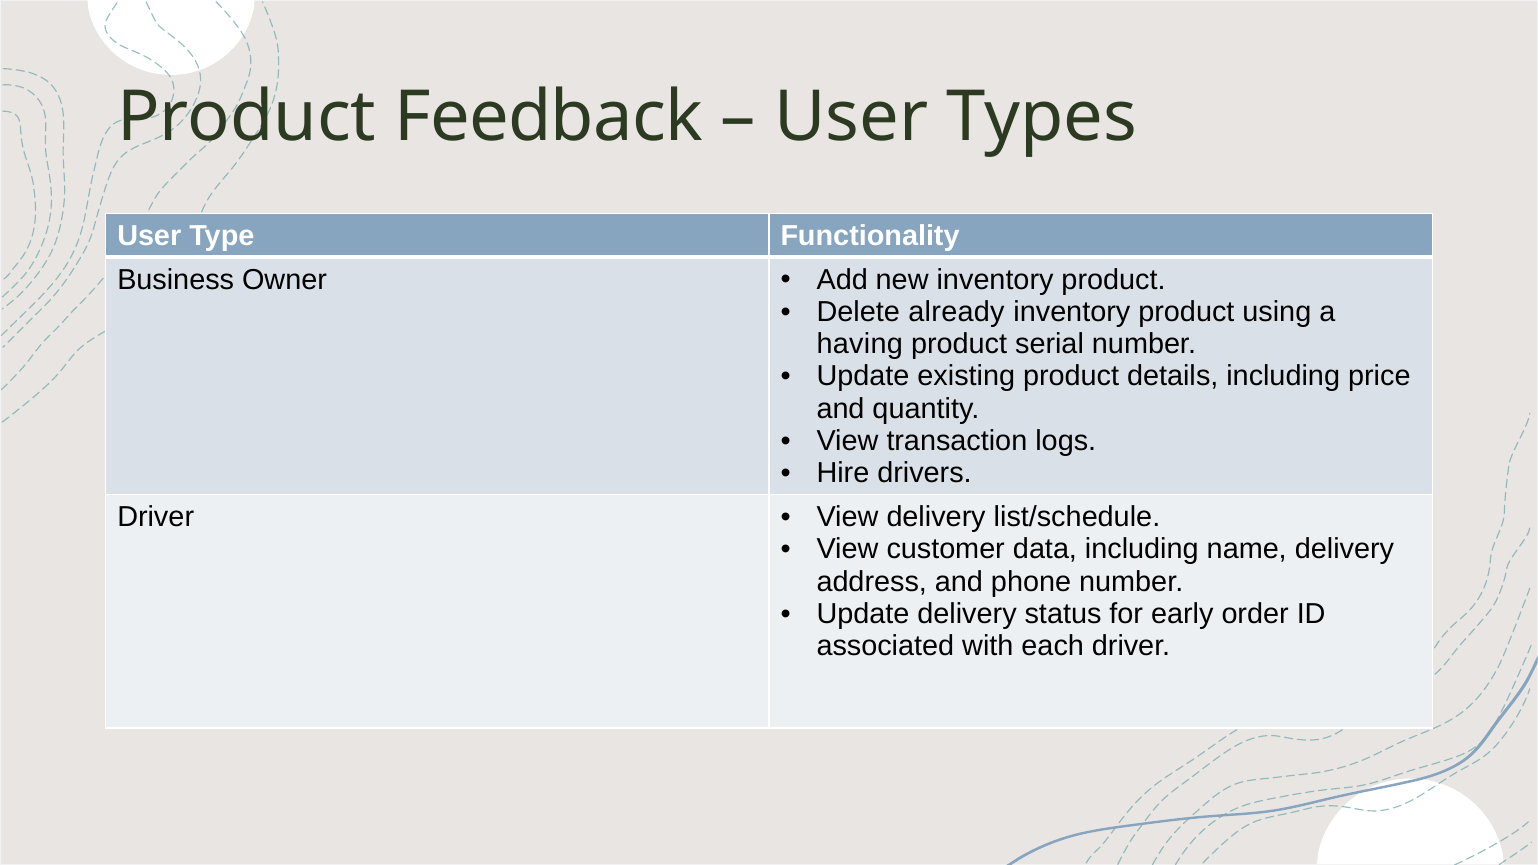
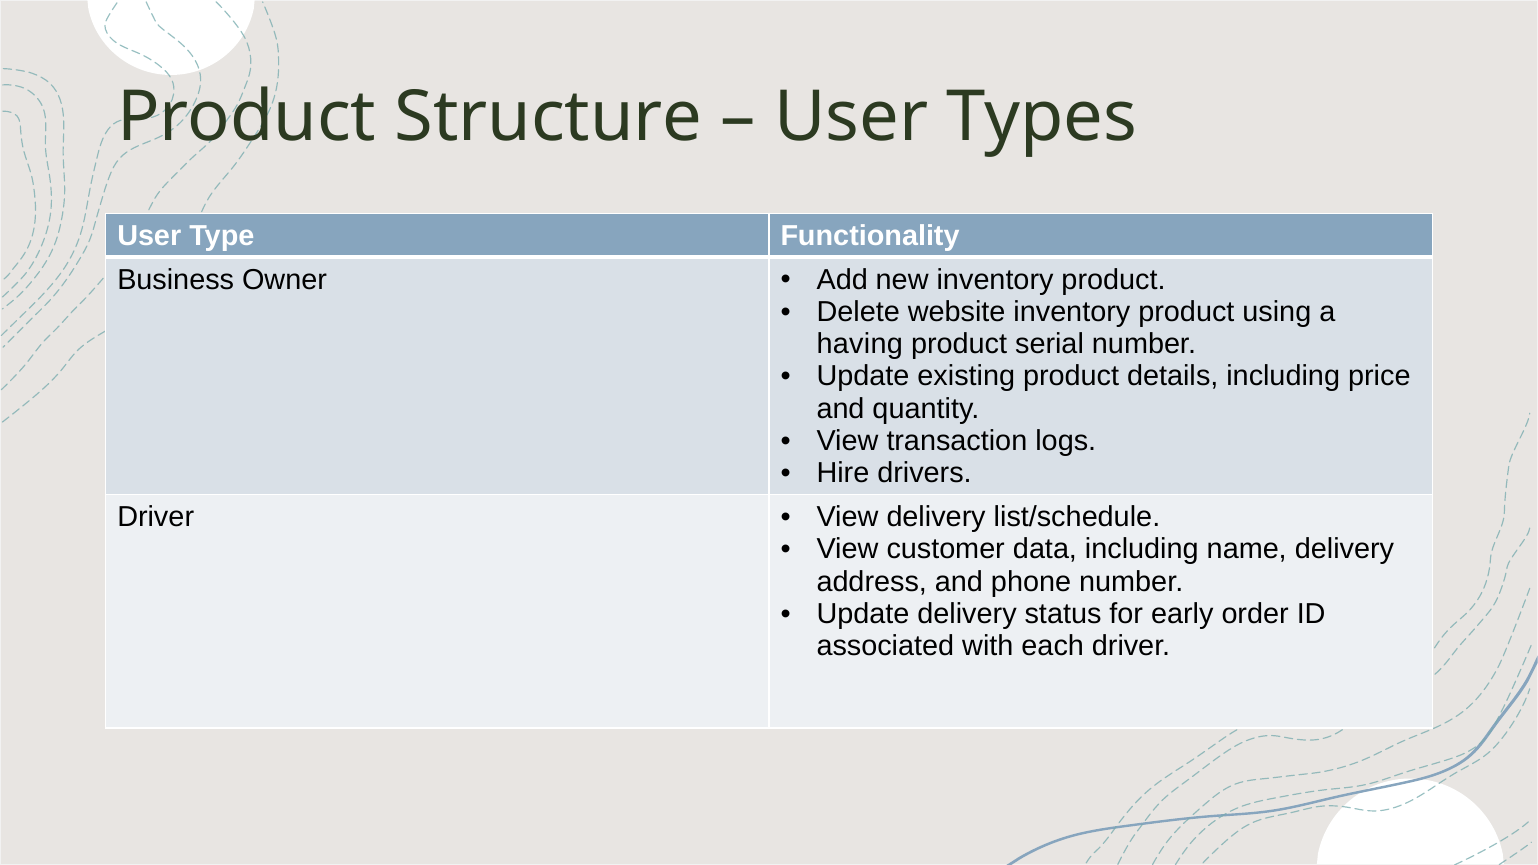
Feedback: Feedback -> Structure
already: already -> website
